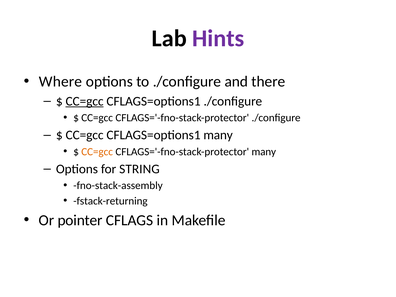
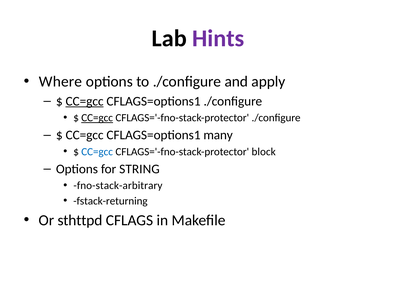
there: there -> apply
CC=gcc at (97, 118) underline: none -> present
CC=gcc at (97, 152) colour: orange -> blue
CFLAGS='-fno-stack-protector many: many -> block
fno-stack-assembly: fno-stack-assembly -> fno-stack-arbitrary
pointer: pointer -> sthttpd
